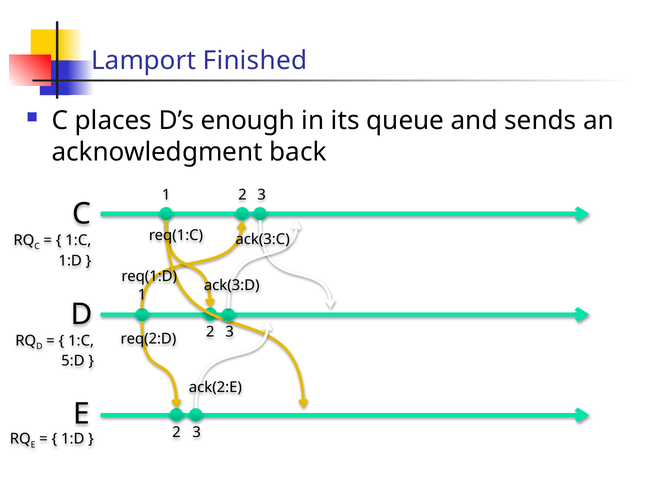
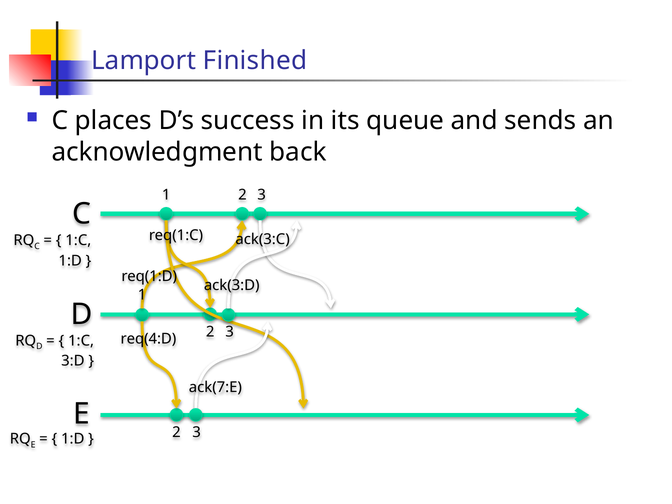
enough: enough -> success
req(2:D: req(2:D -> req(4:D
5:D: 5:D -> 3:D
ack(2:E: ack(2:E -> ack(7:E
